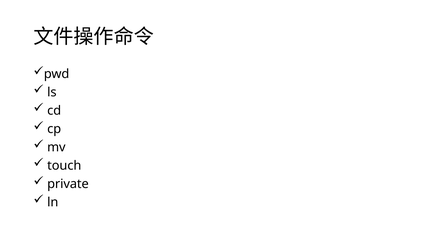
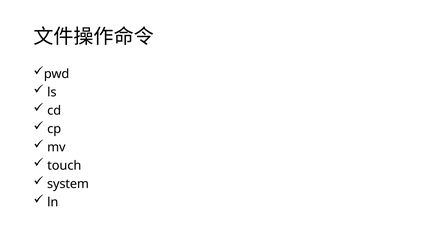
private: private -> system
